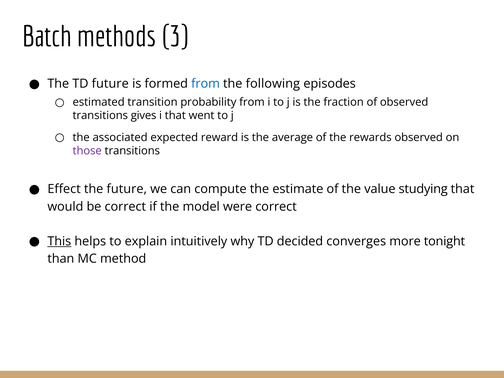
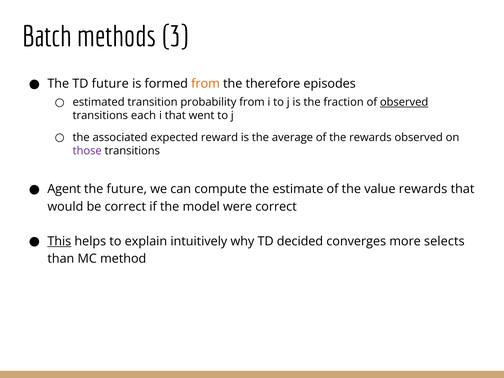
from at (206, 84) colour: blue -> orange
following: following -> therefore
observed at (404, 102) underline: none -> present
gives: gives -> each
Effect: Effect -> Agent
value studying: studying -> rewards
tonight: tonight -> selects
